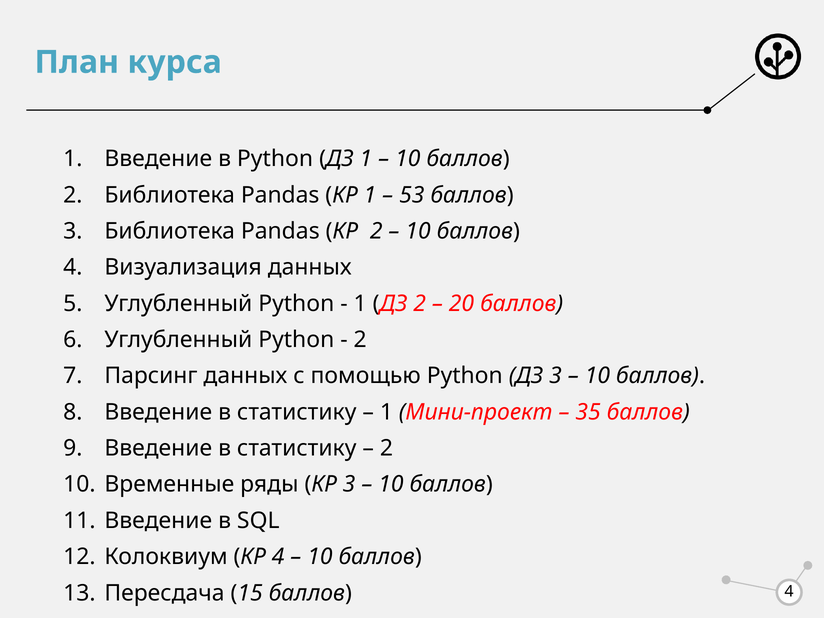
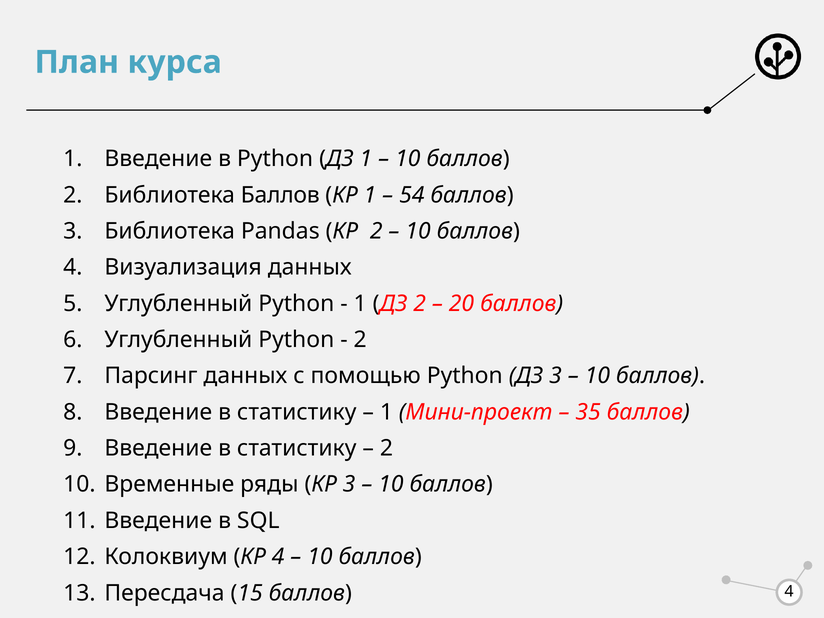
2 Библиотека Pandas: Pandas -> Баллов
53: 53 -> 54
